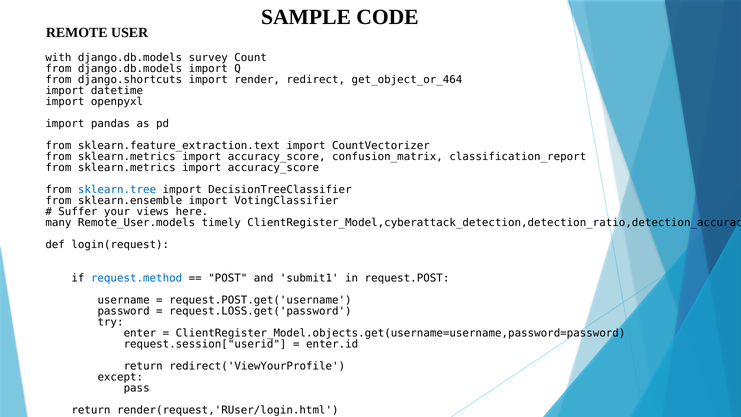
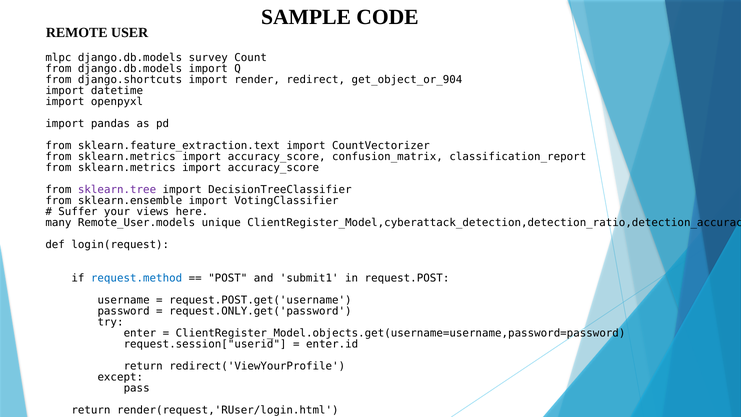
with: with -> mlpc
get_object_or_464: get_object_or_464 -> get_object_or_904
sklearn.tree colour: blue -> purple
timely: timely -> unique
request.LOSS.get('password: request.LOSS.get('password -> request.ONLY.get('password
